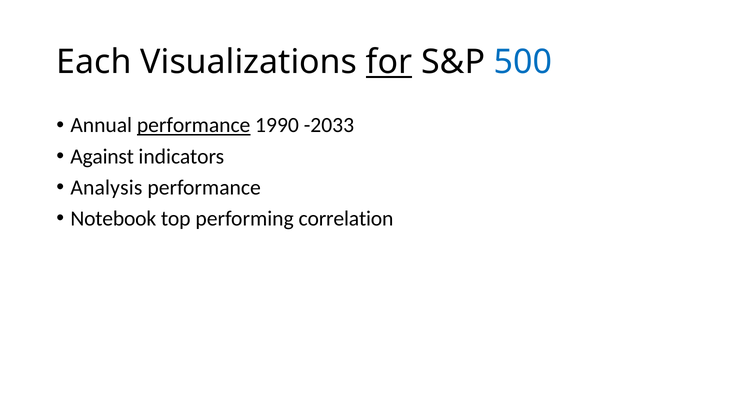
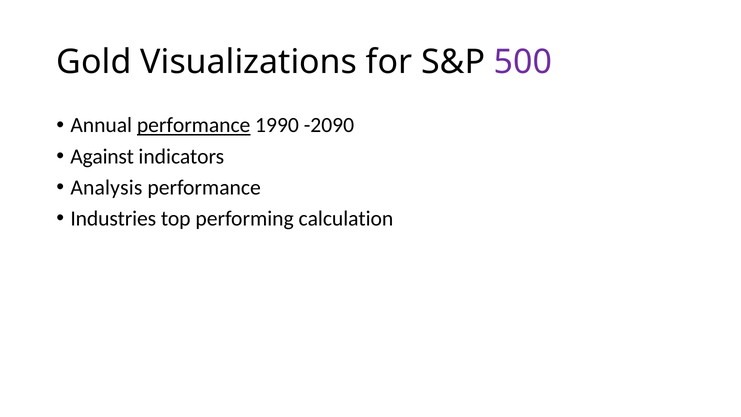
Each: Each -> Gold
for underline: present -> none
500 colour: blue -> purple
-2033: -2033 -> -2090
Notebook: Notebook -> Industries
correlation: correlation -> calculation
